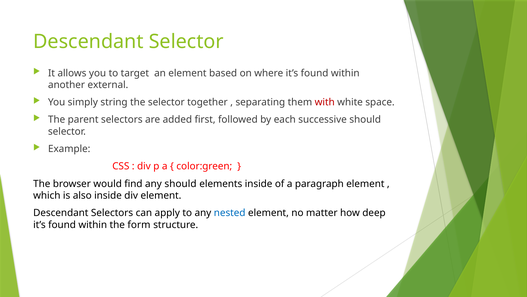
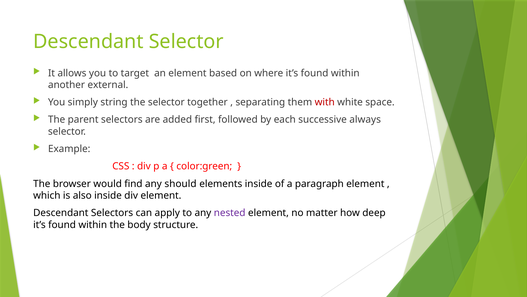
successive should: should -> always
nested colour: blue -> purple
form: form -> body
